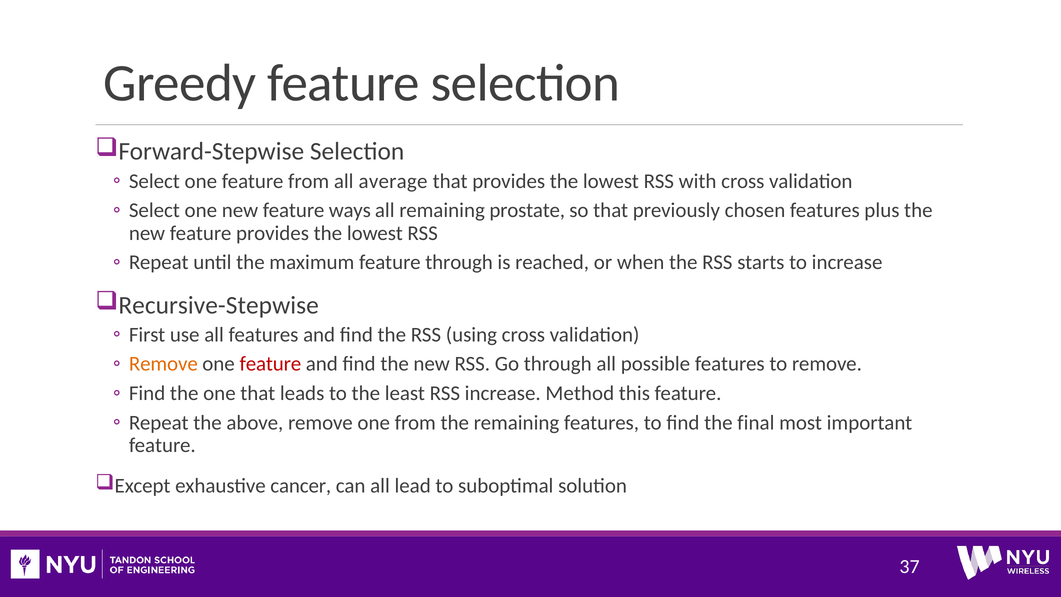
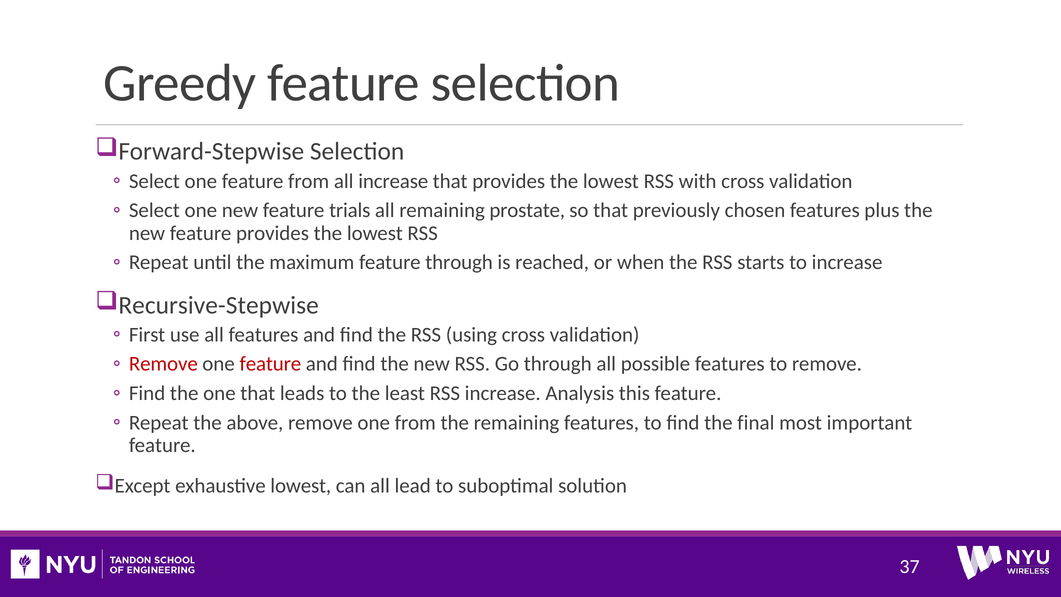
all average: average -> increase
ways: ways -> trials
Remove at (163, 364) colour: orange -> red
Method: Method -> Analysis
exhaustive cancer: cancer -> lowest
